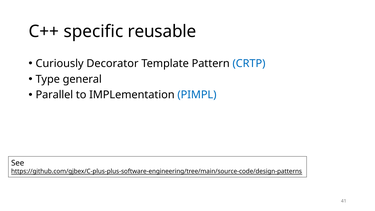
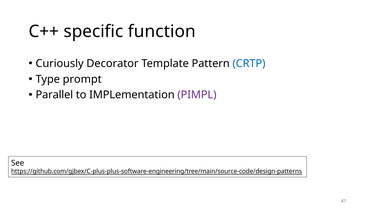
reusable: reusable -> function
general: general -> prompt
PIMPL colour: blue -> purple
